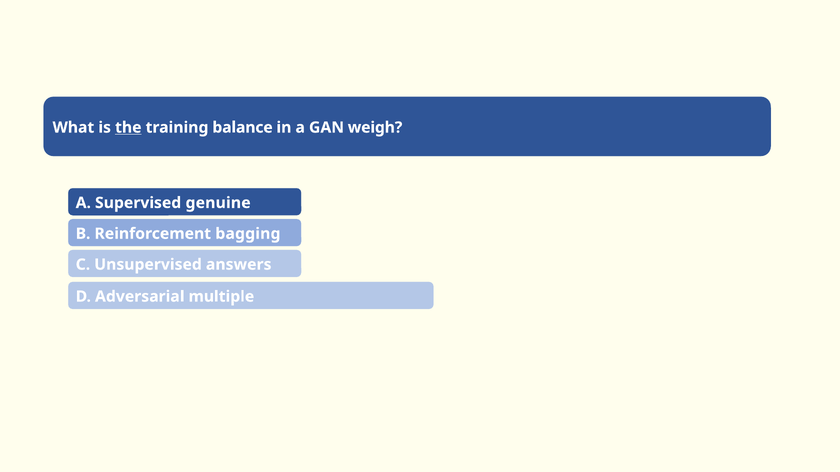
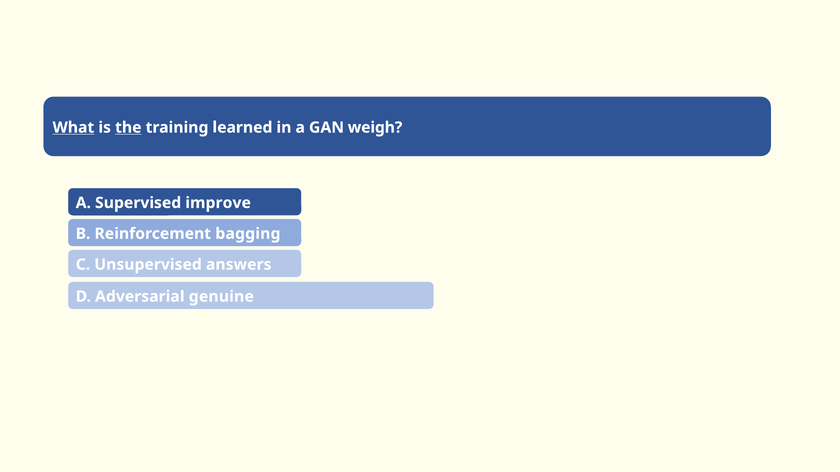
What underline: none -> present
balance: balance -> learned
genuine: genuine -> improve
multiple: multiple -> genuine
